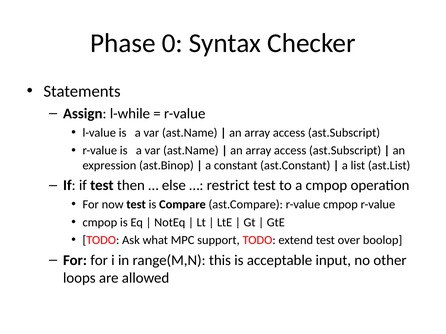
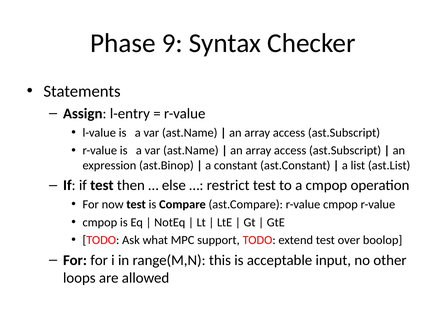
0: 0 -> 9
l-while: l-while -> l-entry
